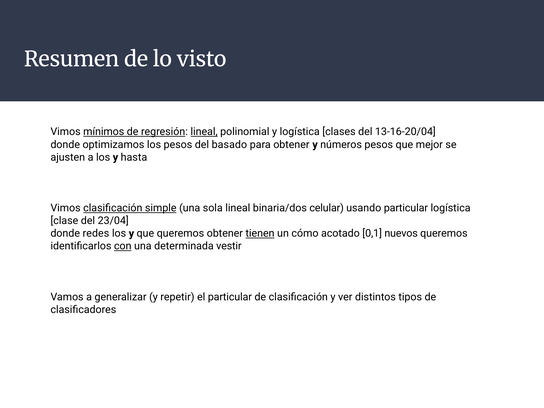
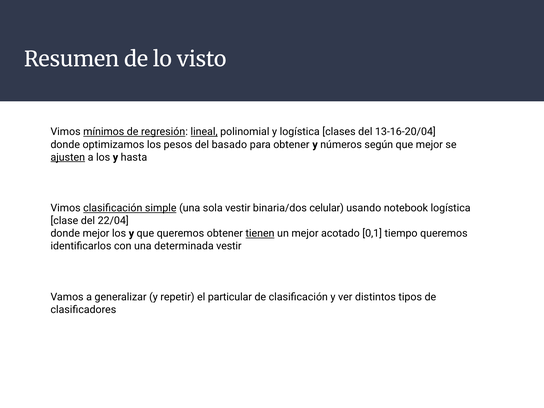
números pesos: pesos -> según
ajusten underline: none -> present
sola lineal: lineal -> vestir
usando particular: particular -> notebook
23/04: 23/04 -> 22/04
donde redes: redes -> mejor
un cómo: cómo -> mejor
nuevos: nuevos -> tiempo
con underline: present -> none
